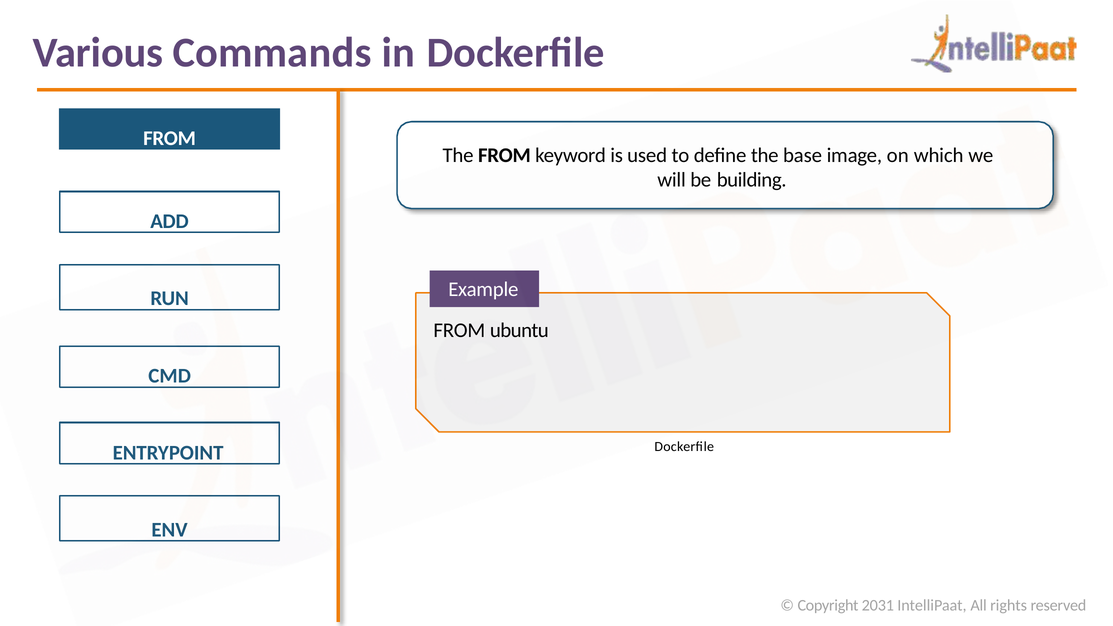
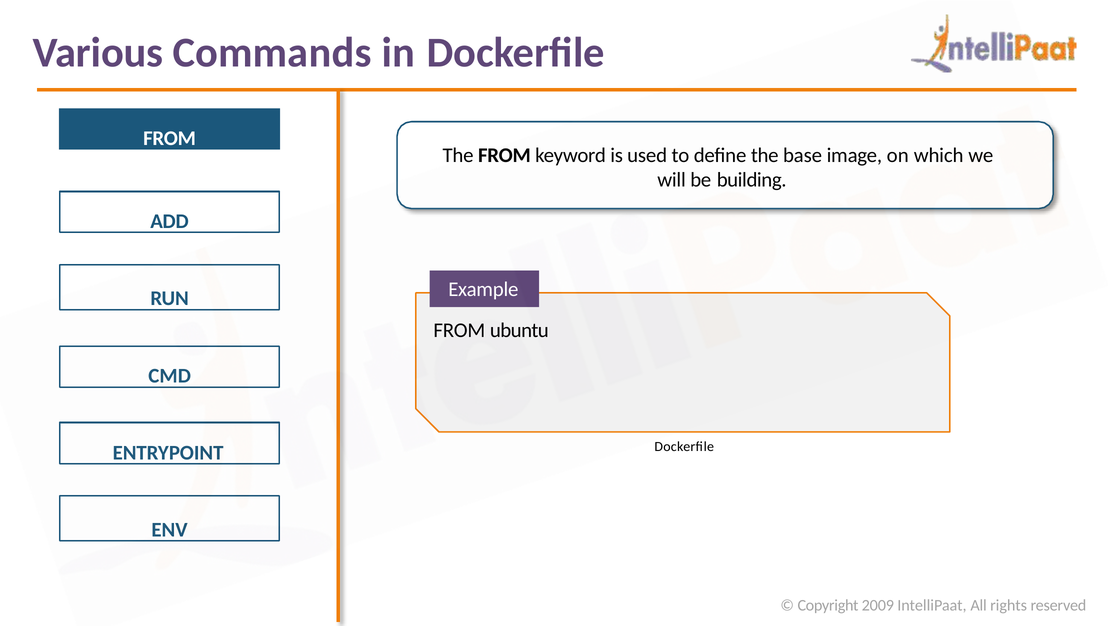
2031: 2031 -> 2009
